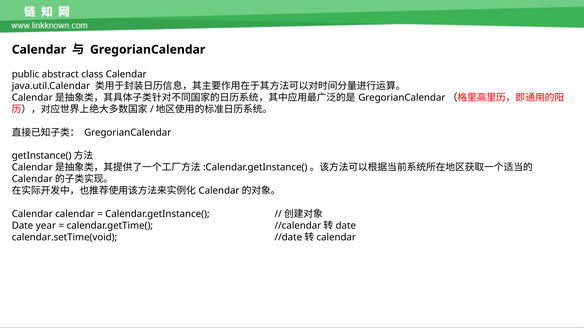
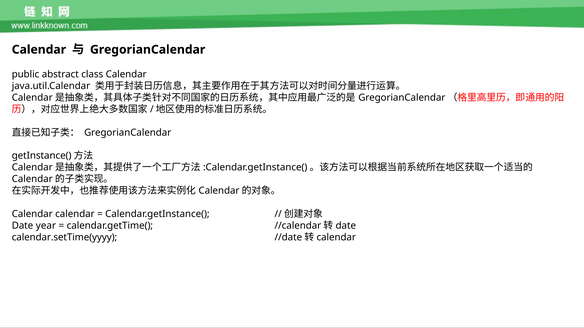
calendar.setTime(void: calendar.setTime(void -> calendar.setTime(yyyy
